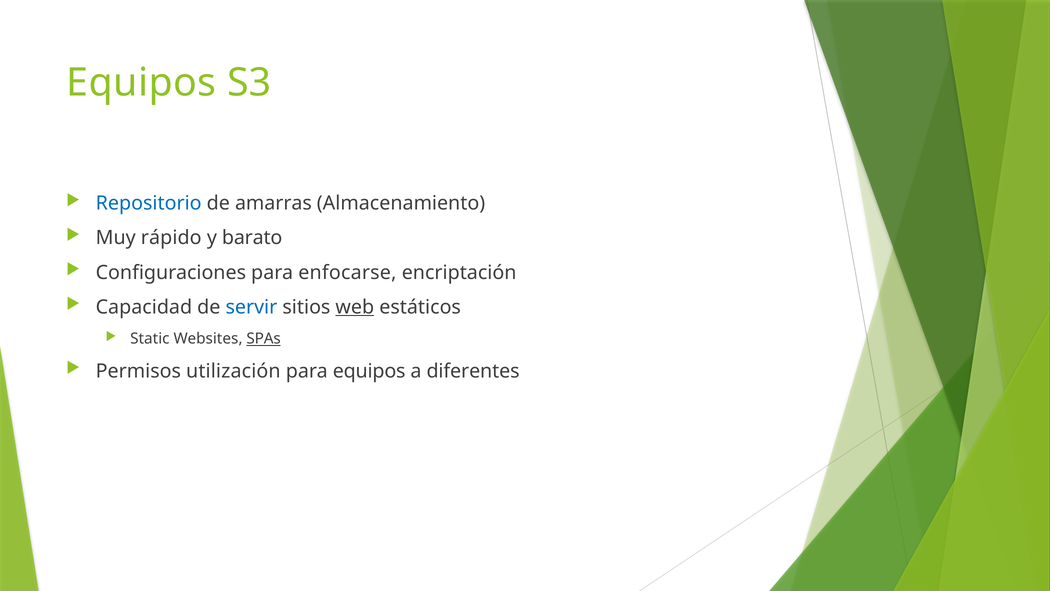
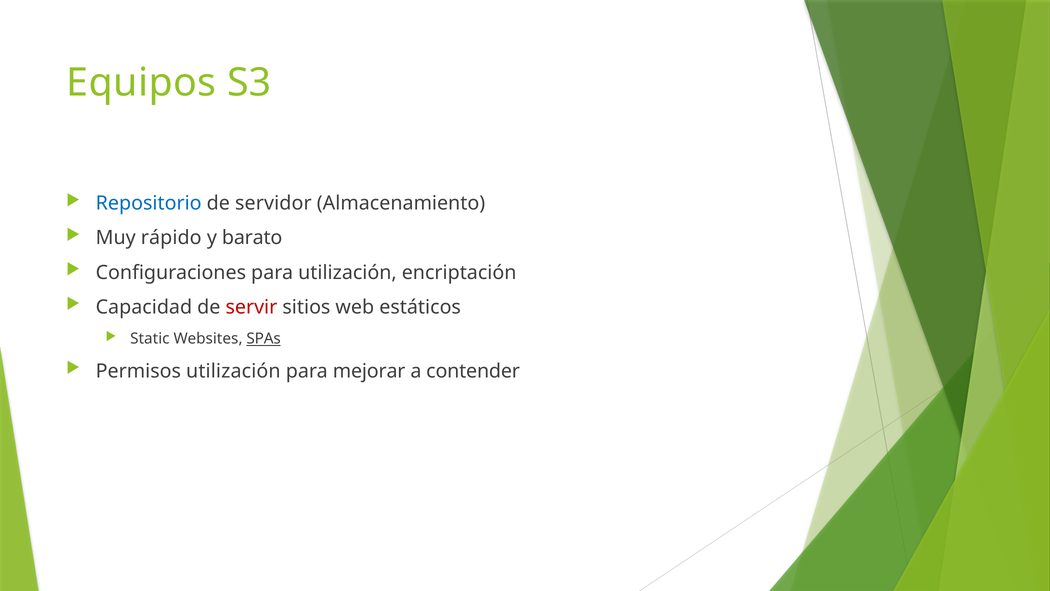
amarras: amarras -> servidor
para enfocarse: enfocarse -> utilización
servir colour: blue -> red
web underline: present -> none
para equipos: equipos -> mejorar
diferentes: diferentes -> contender
